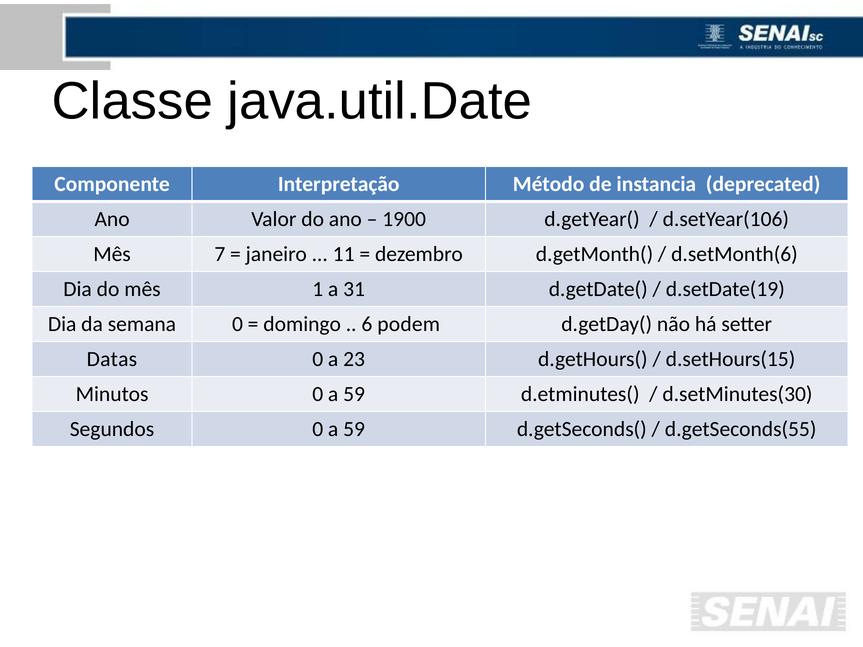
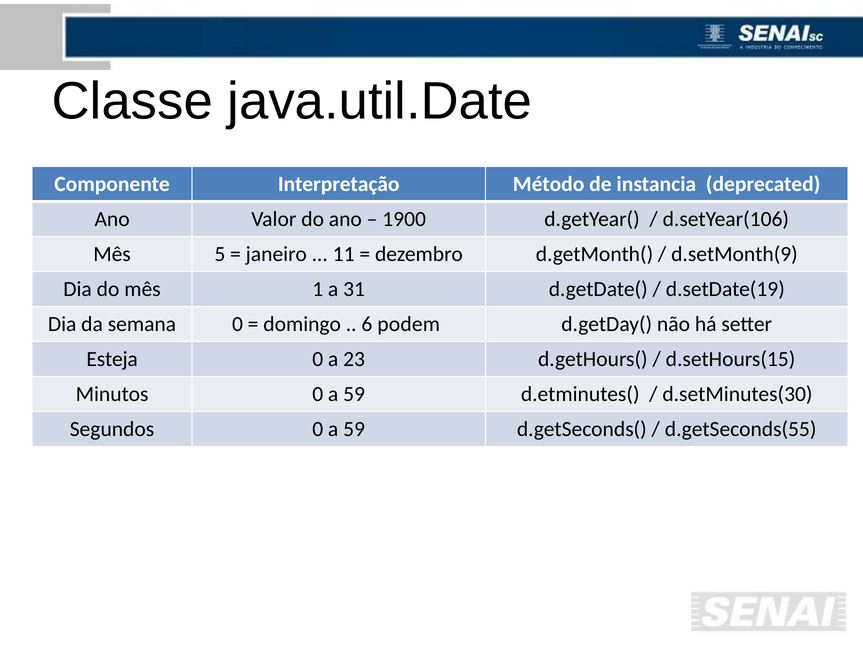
7: 7 -> 5
d.setMonth(6: d.setMonth(6 -> d.setMonth(9
Datas: Datas -> Esteja
